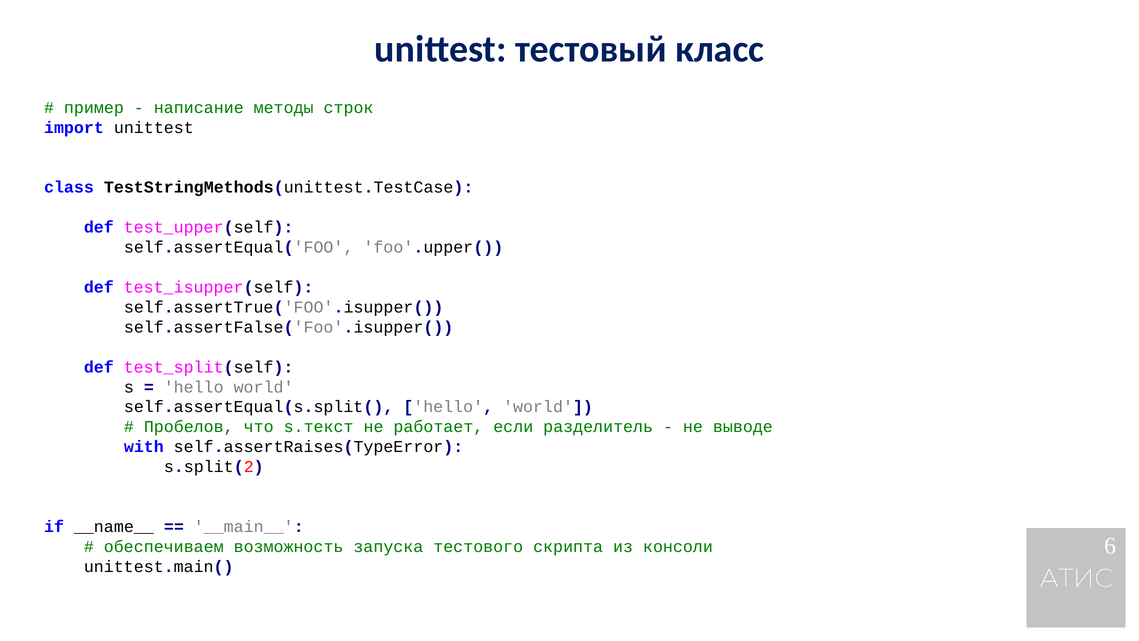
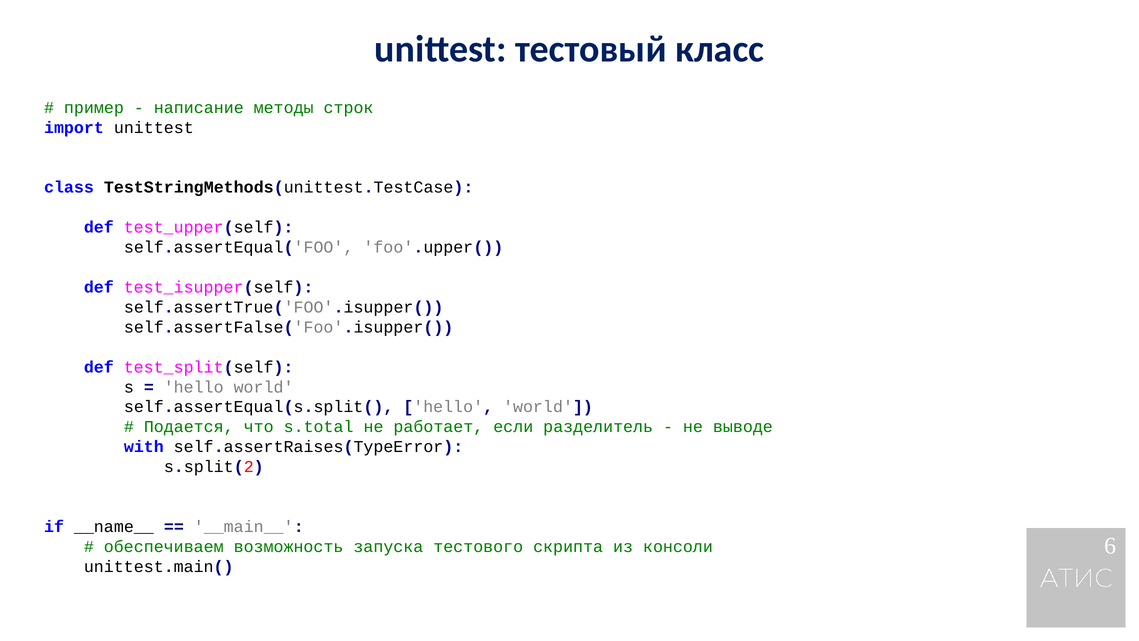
Пробелов: Пробелов -> Подается
s.текст: s.текст -> s.total
